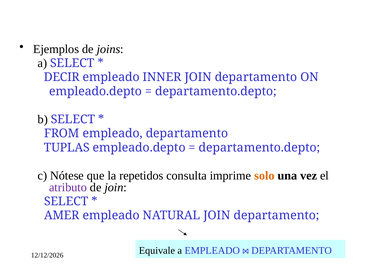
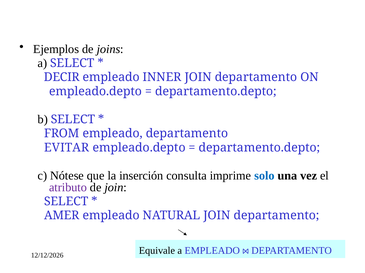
TUPLAS: TUPLAS -> EVITAR
repetidos: repetidos -> inserción
solo colour: orange -> blue
